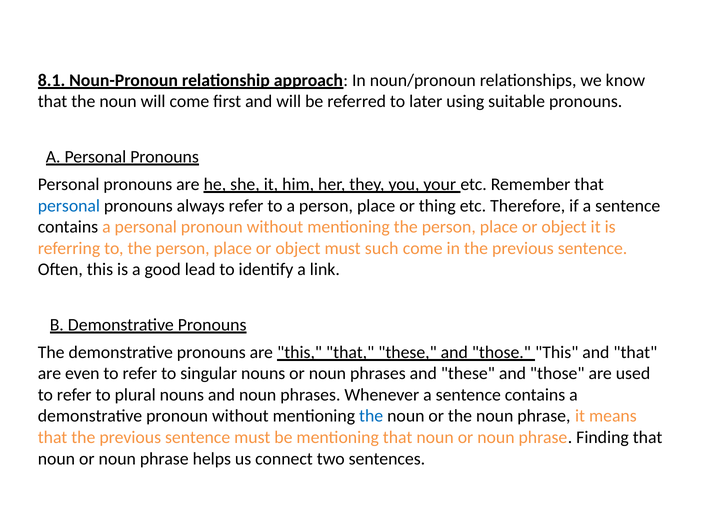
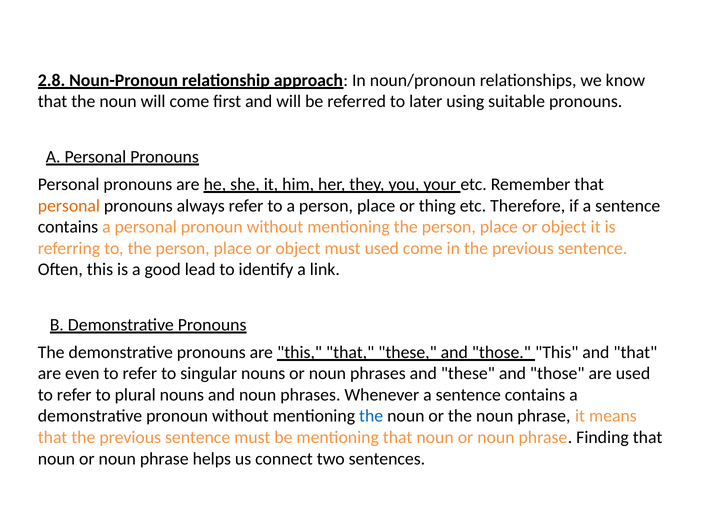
8.1: 8.1 -> 2.8
personal at (69, 206) colour: blue -> orange
must such: such -> used
